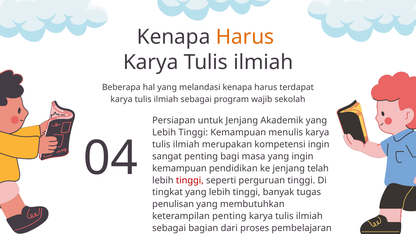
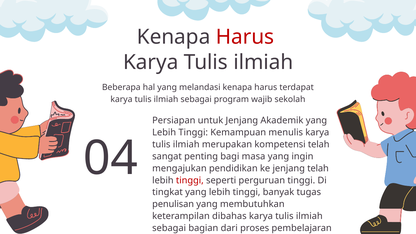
Harus at (245, 37) colour: orange -> red
kompetensi ingin: ingin -> telah
kemampuan at (179, 168): kemampuan -> mengajukan
keterampilan penting: penting -> dibahas
